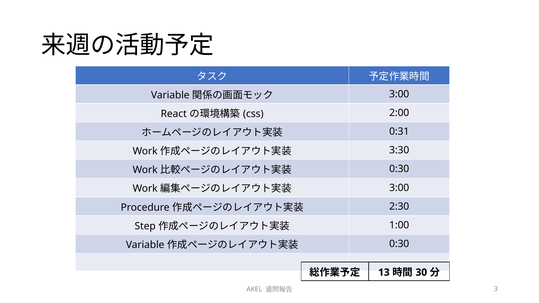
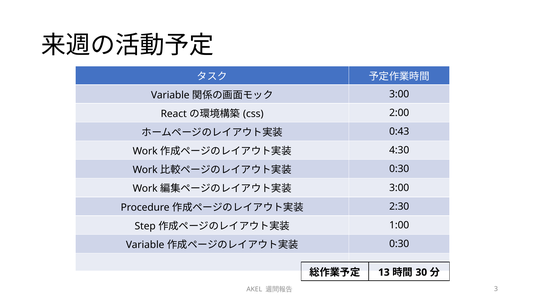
0:31: 0:31 -> 0:43
3:30: 3:30 -> 4:30
